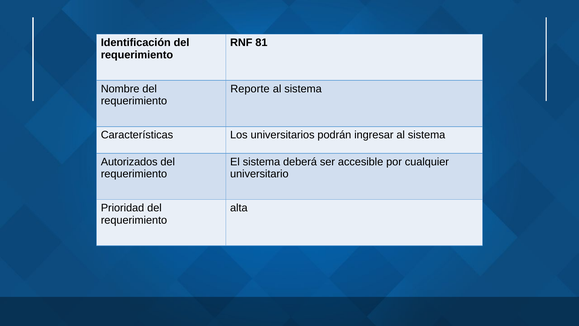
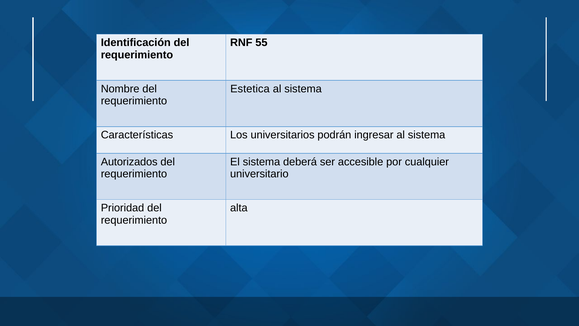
81: 81 -> 55
Reporte: Reporte -> Estetica
